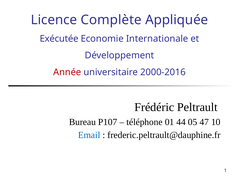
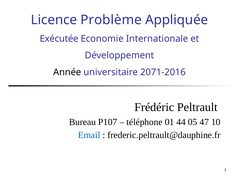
Complète: Complète -> Problème
Année colour: red -> black
2000-2016: 2000-2016 -> 2071-2016
